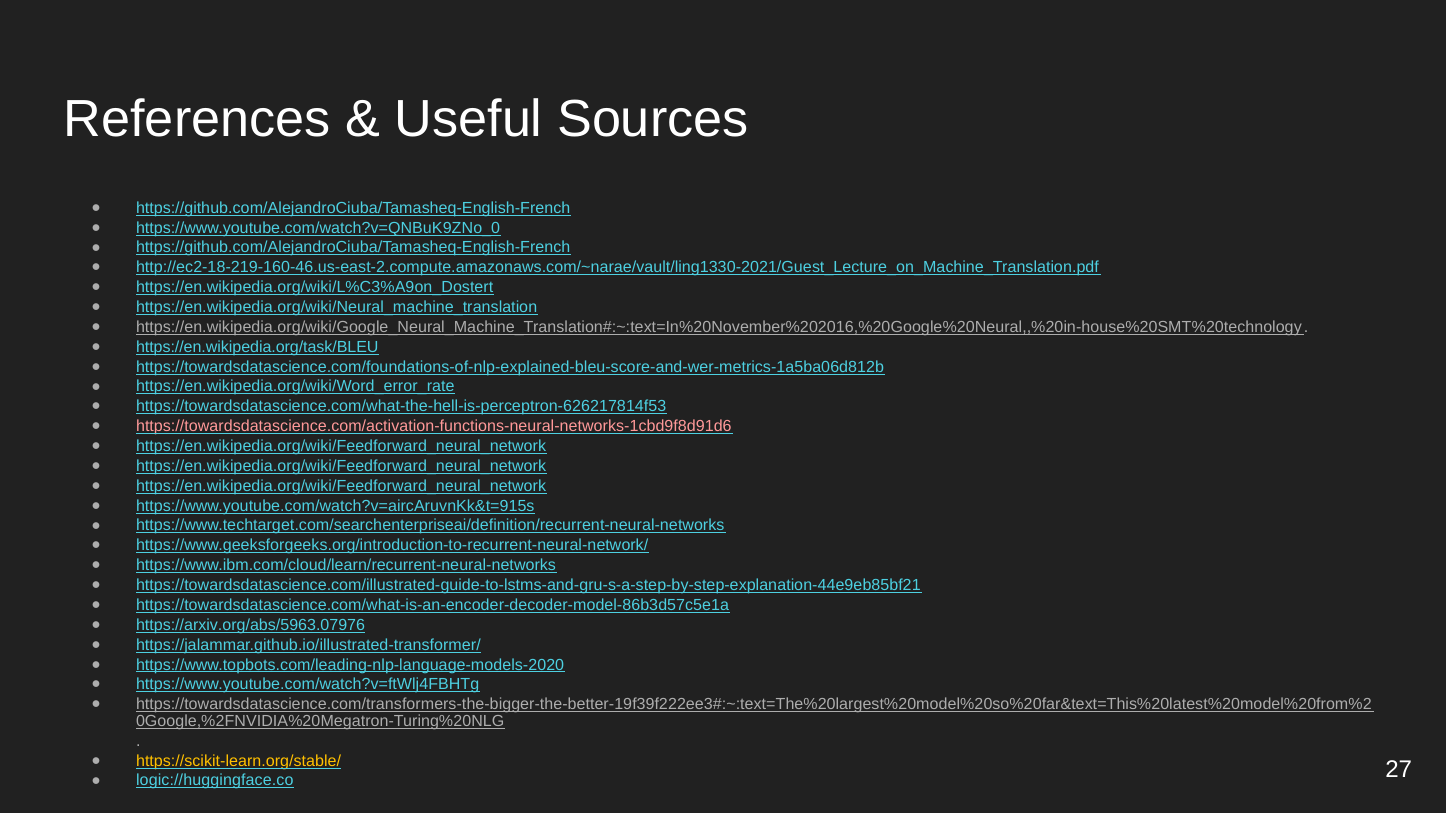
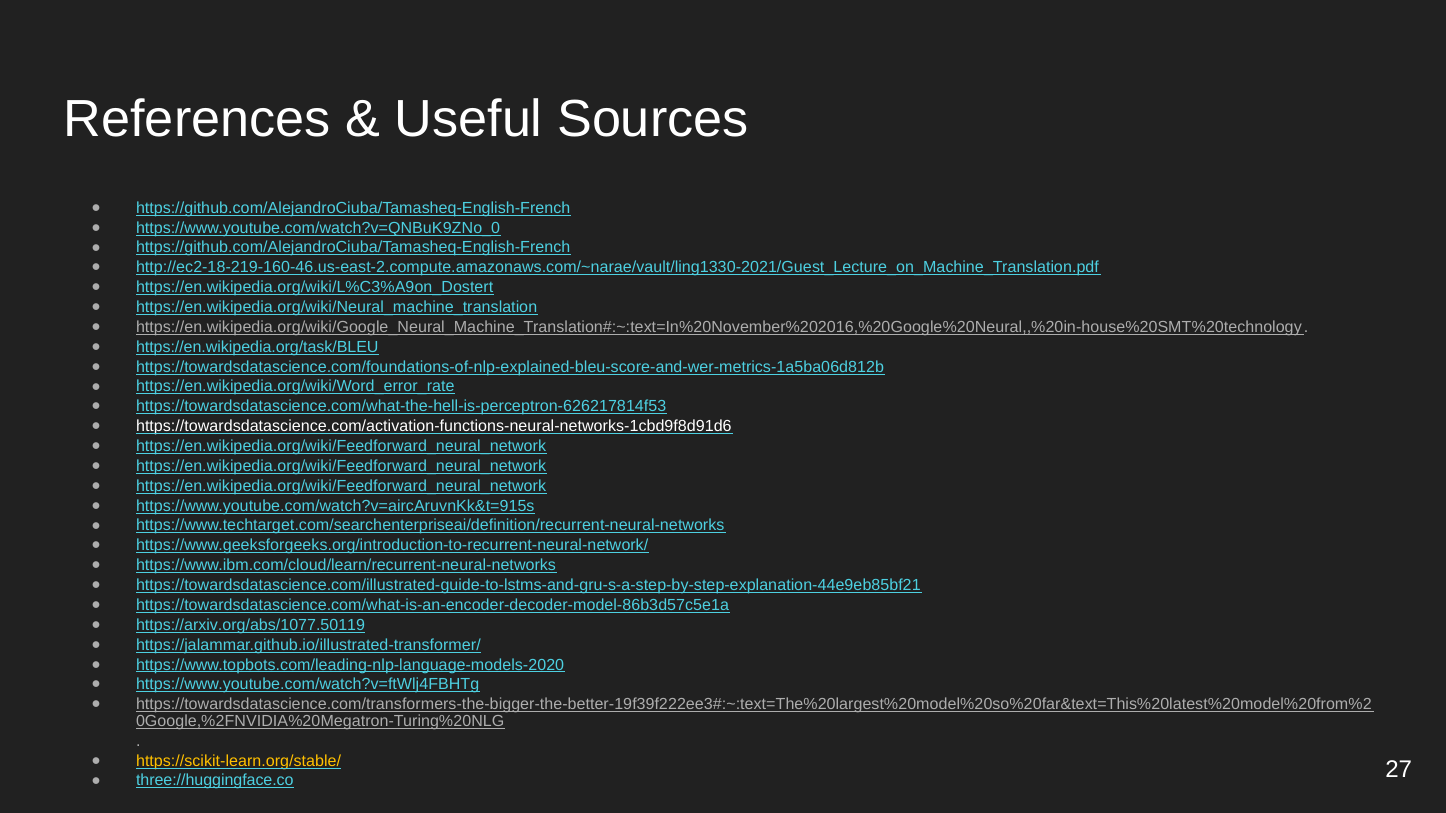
https://towardsdatascience.com/activation-functions-neural-networks-1cbd9f8d91d6 colour: pink -> white
https://arxiv.org/abs/5963.07976: https://arxiv.org/abs/5963.07976 -> https://arxiv.org/abs/1077.50119
logic://huggingface.co: logic://huggingface.co -> three://huggingface.co
